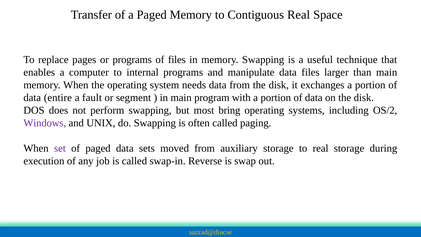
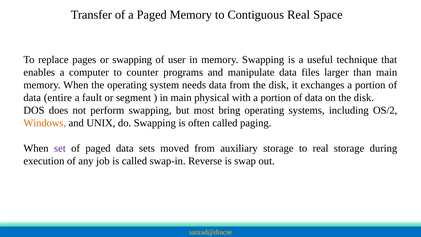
or programs: programs -> swapping
of files: files -> user
internal: internal -> counter
program: program -> physical
Windows colour: purple -> orange
